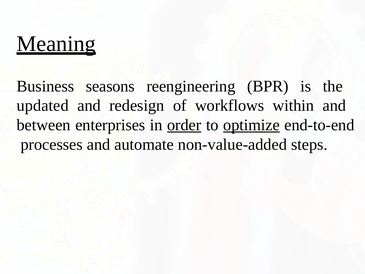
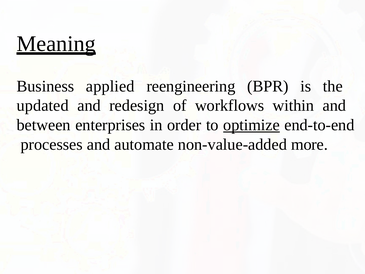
seasons: seasons -> applied
order underline: present -> none
steps: steps -> more
